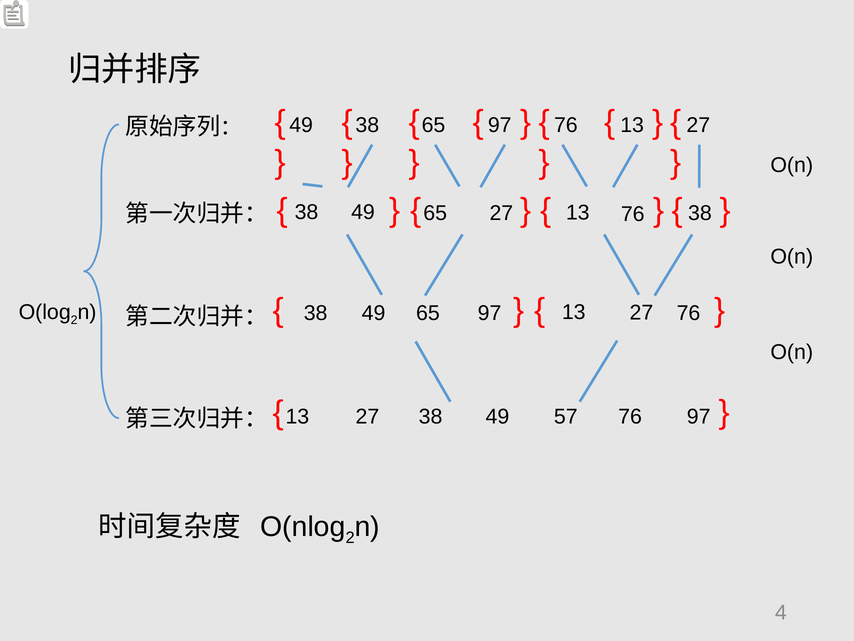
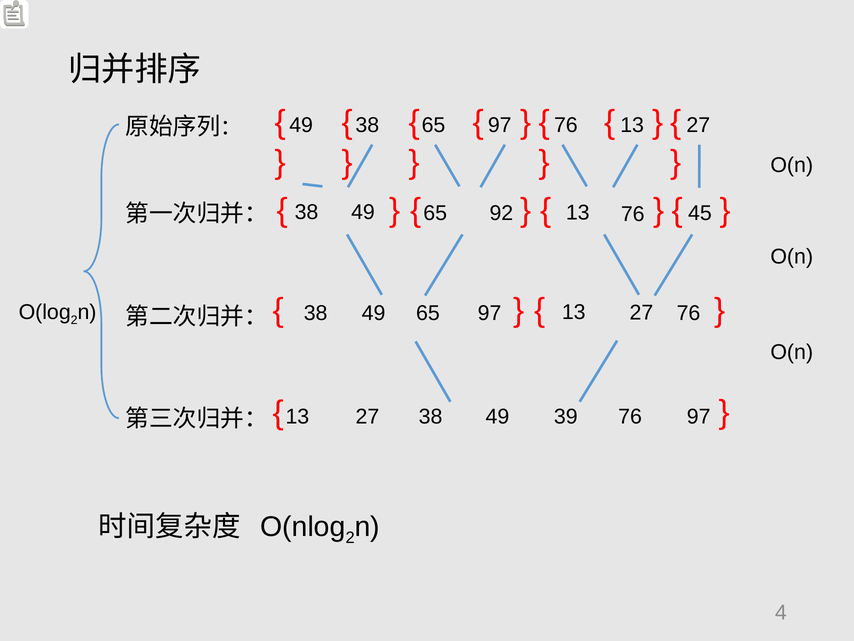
65 27: 27 -> 92
13 38: 38 -> 45
57: 57 -> 39
